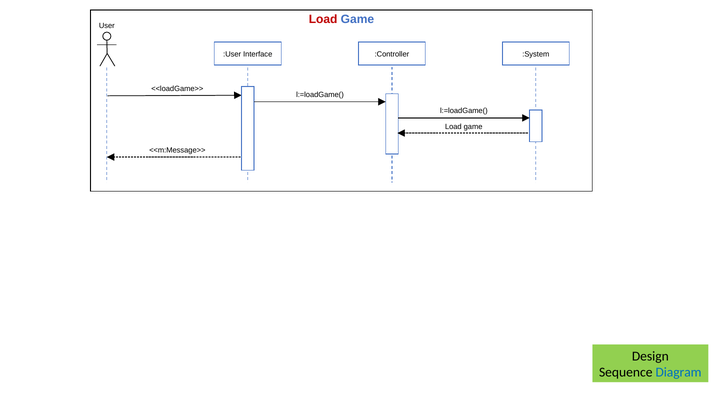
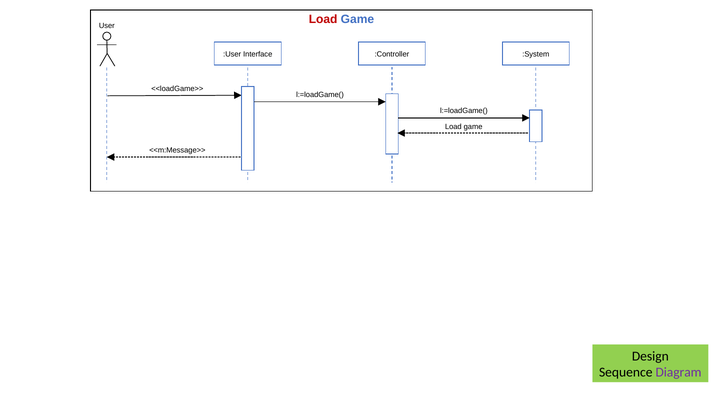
Diagram colour: blue -> purple
